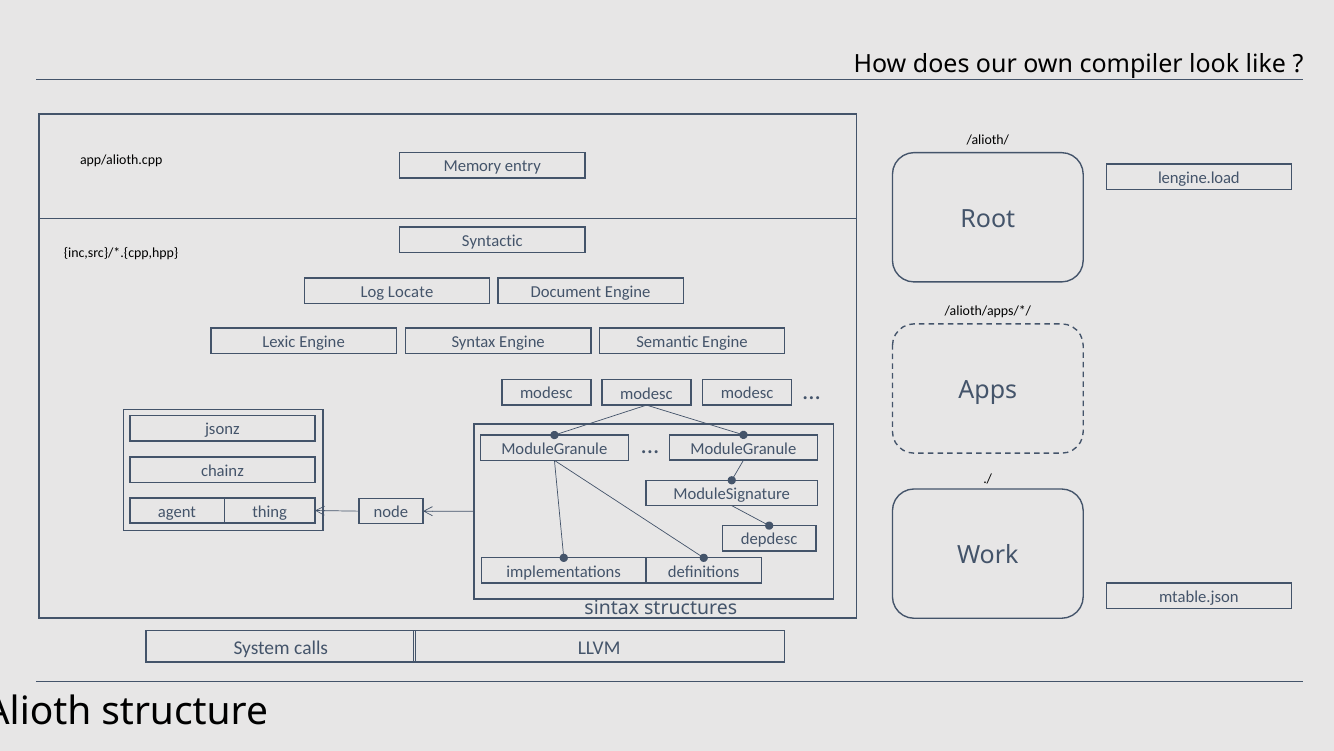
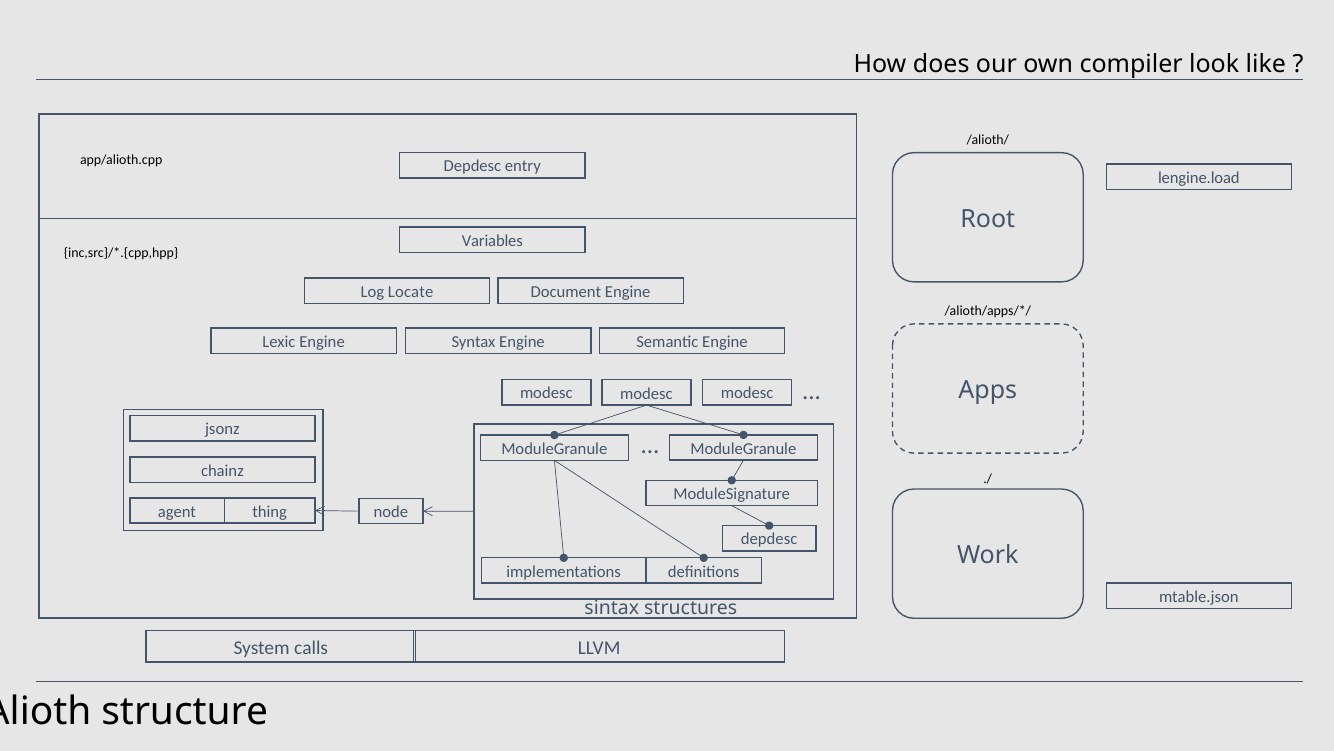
Memory at (472, 166): Memory -> Depdesc
Syntactic: Syntactic -> Variables
